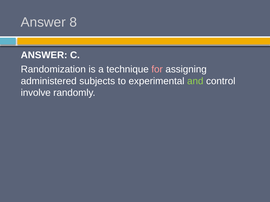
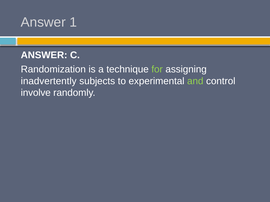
8: 8 -> 1
for colour: pink -> light green
administered: administered -> inadvertently
